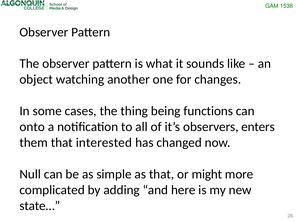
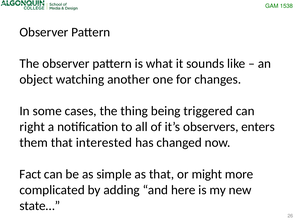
functions: functions -> triggered
onto: onto -> right
Null: Null -> Fact
